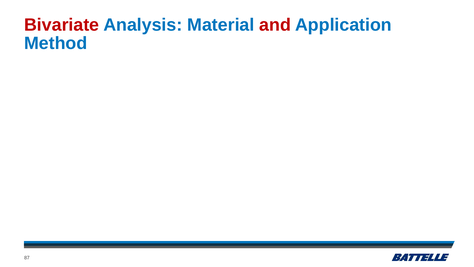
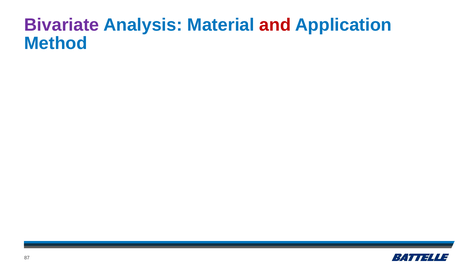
Bivariate colour: red -> purple
